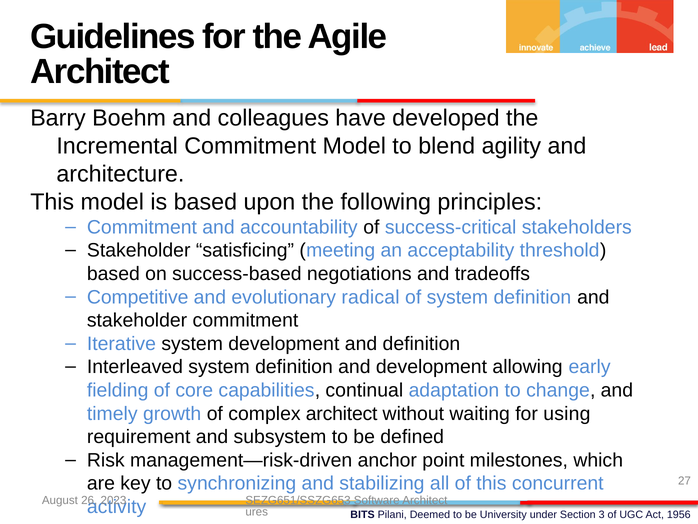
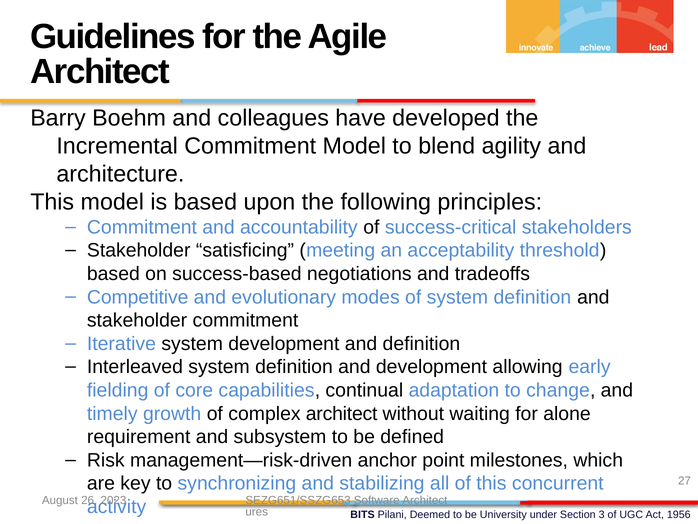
radical: radical -> modes
using: using -> alone
